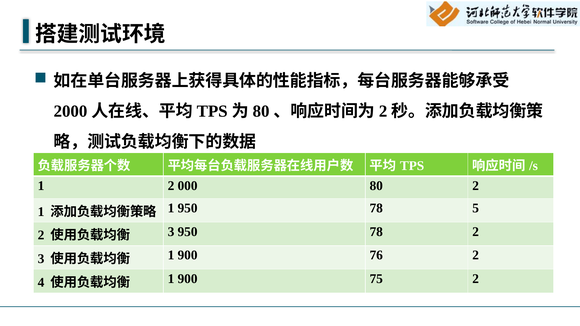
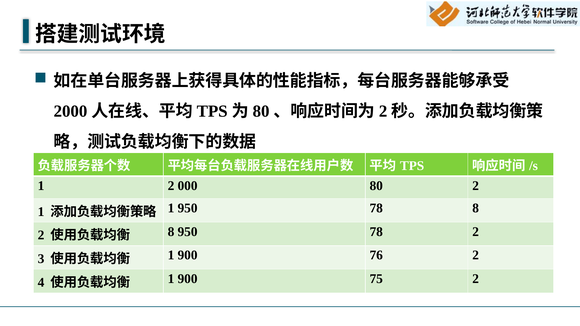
78 5: 5 -> 8
3 at (171, 232): 3 -> 8
